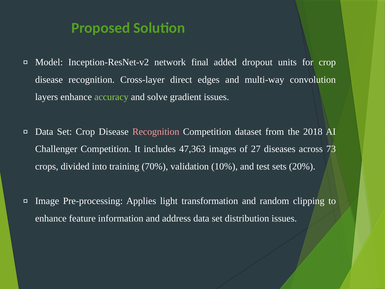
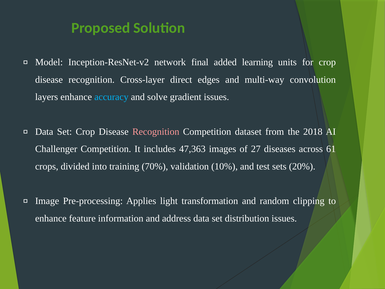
dropout: dropout -> learning
accuracy colour: light green -> light blue
73: 73 -> 61
